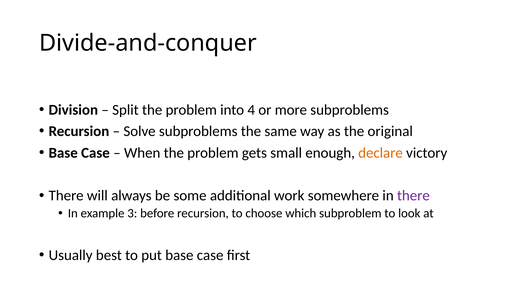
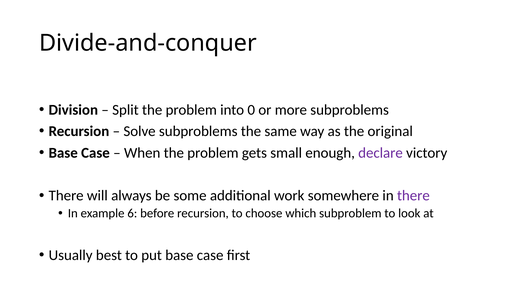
4: 4 -> 0
declare colour: orange -> purple
3: 3 -> 6
